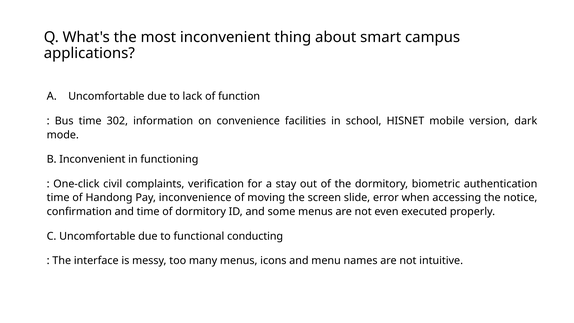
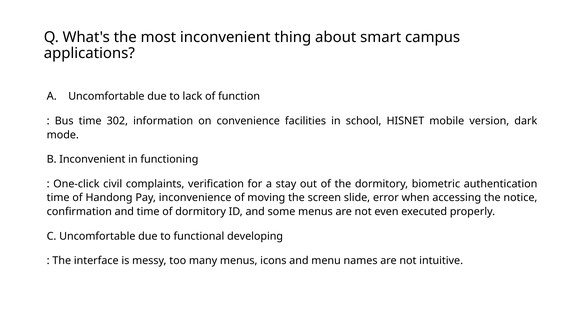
conducting: conducting -> developing
